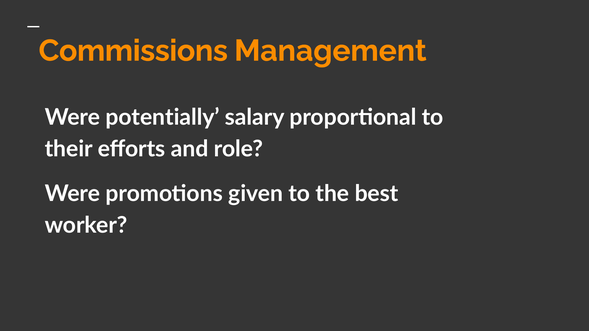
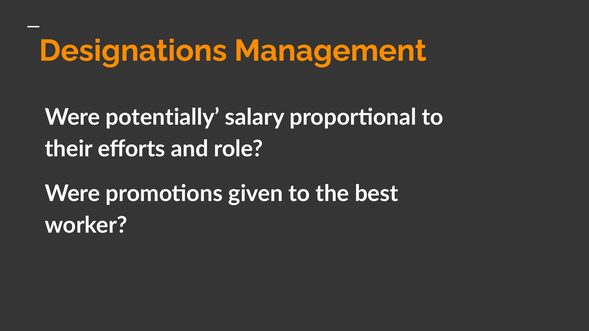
Commissions: Commissions -> Designations
